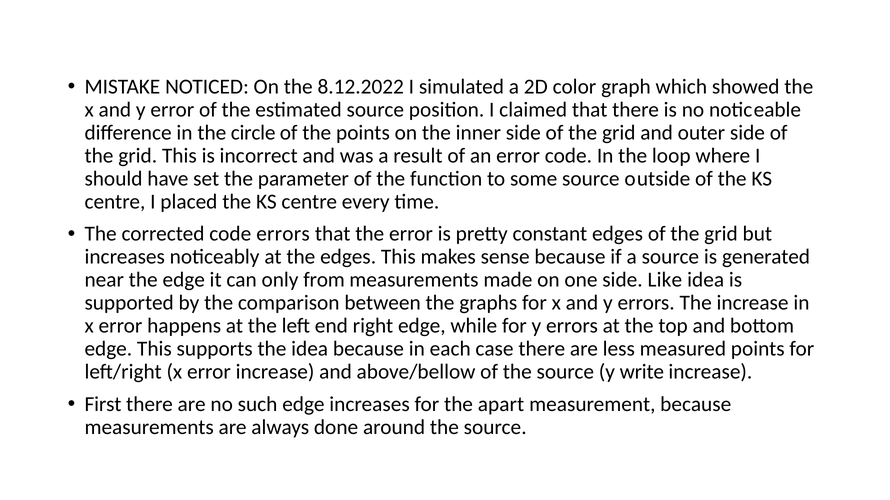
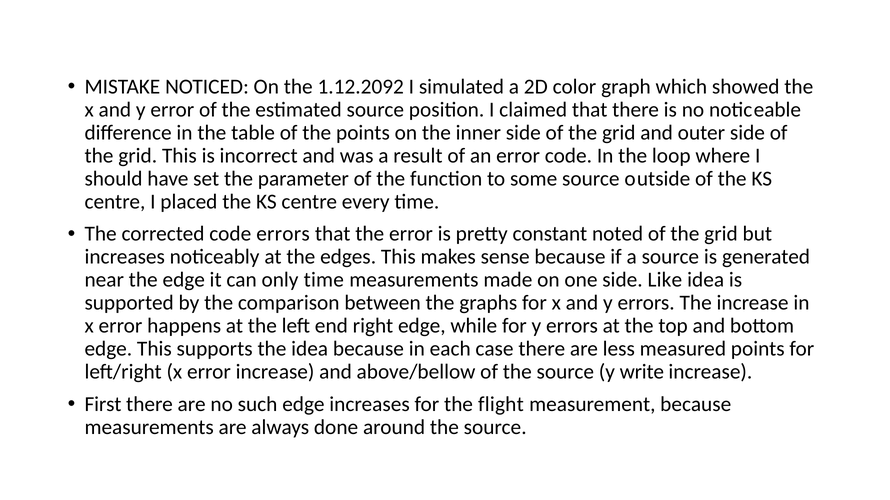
8.12.2022: 8.12.2022 -> 1.12.2092
circle: circle -> table
constant edges: edges -> noted
only from: from -> time
apart: apart -> flight
